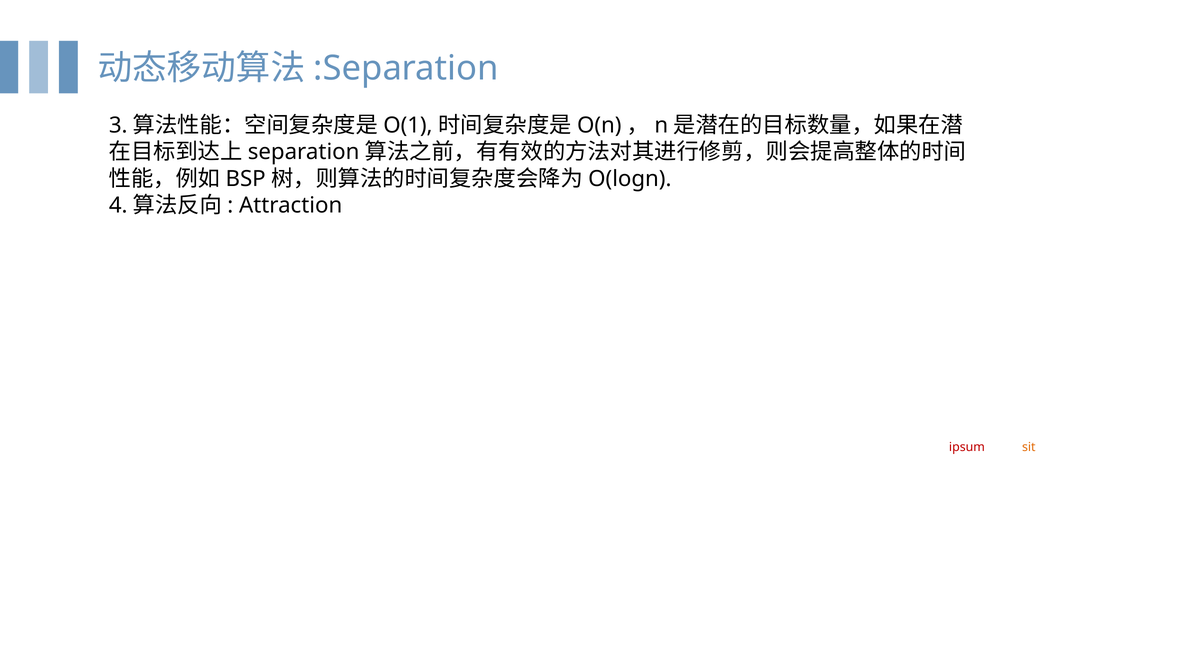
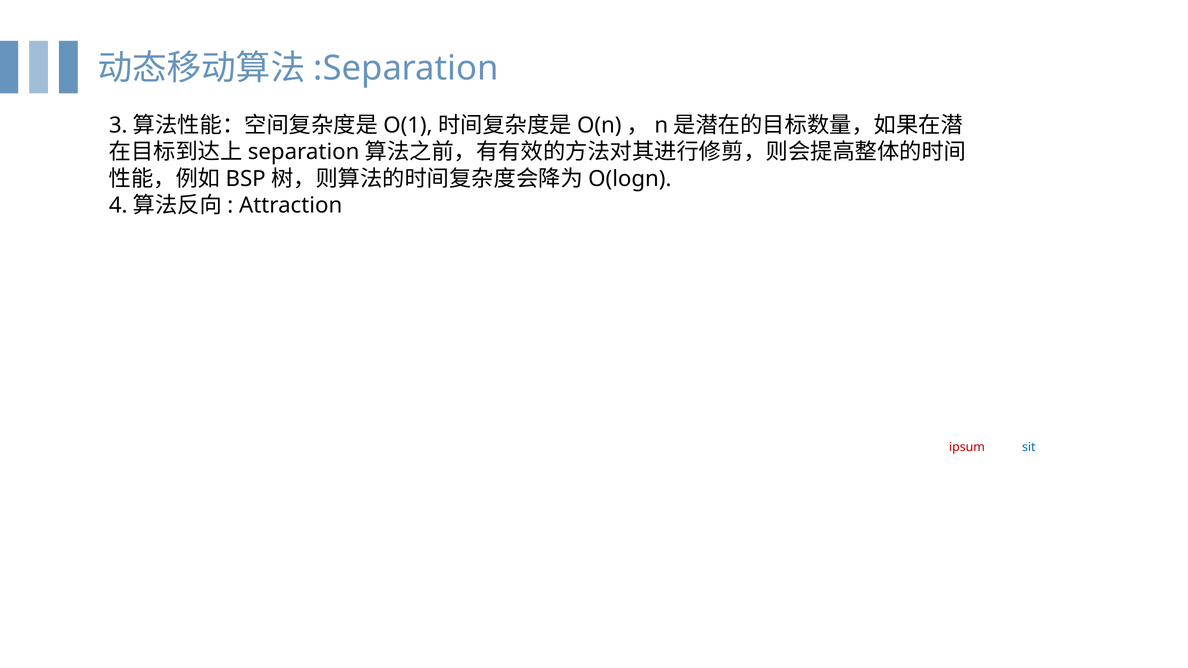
sit at (1029, 447) colour: orange -> blue
